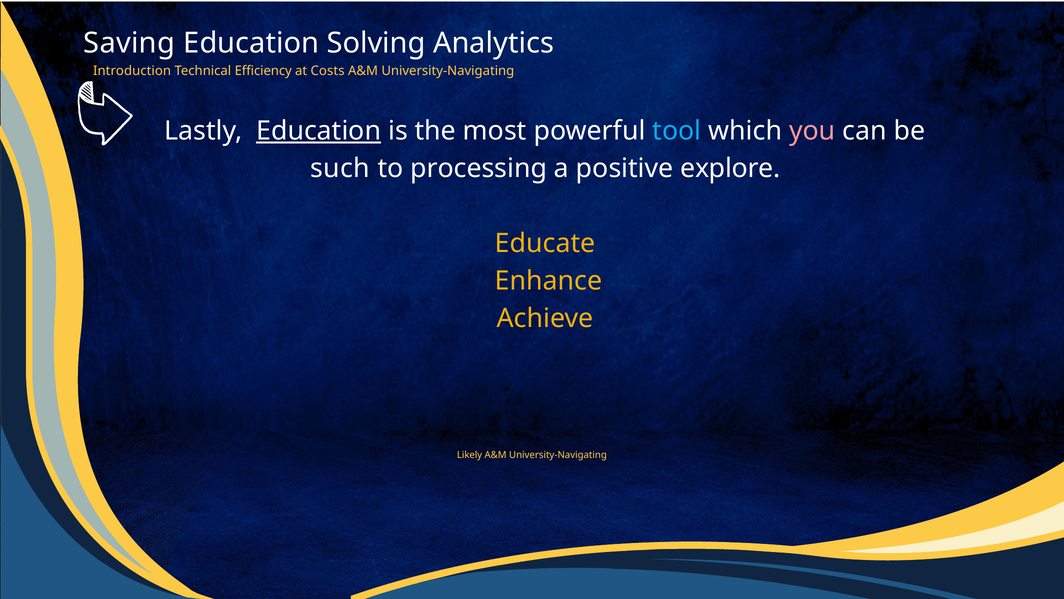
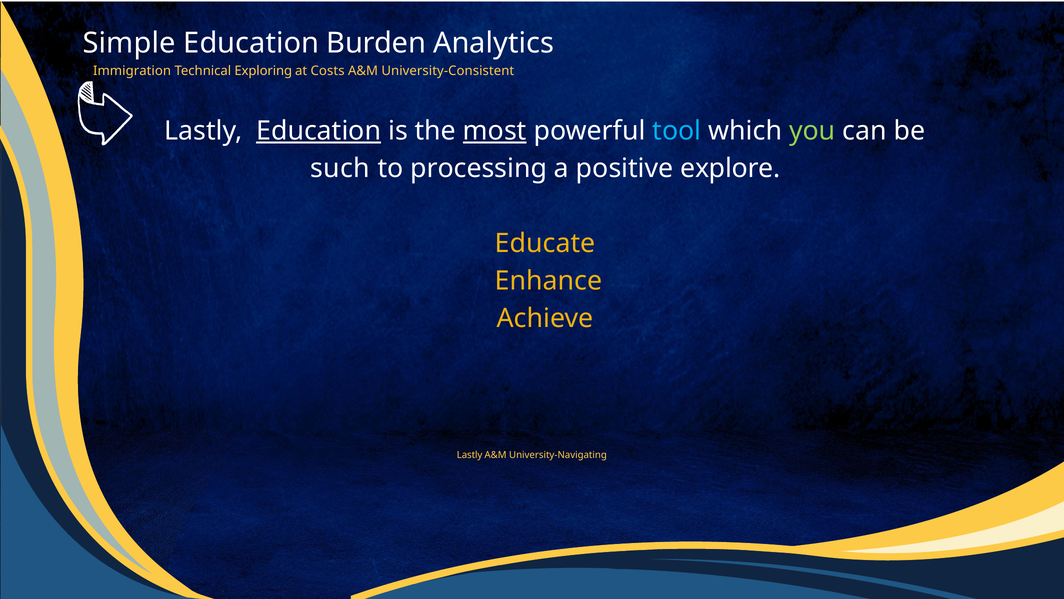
Saving: Saving -> Simple
Solving: Solving -> Burden
Introduction: Introduction -> Immigration
Efficiency: Efficiency -> Exploring
University-Navigating at (448, 71): University-Navigating -> University-Consistent
most underline: none -> present
you colour: pink -> light green
Likely at (470, 455): Likely -> Lastly
